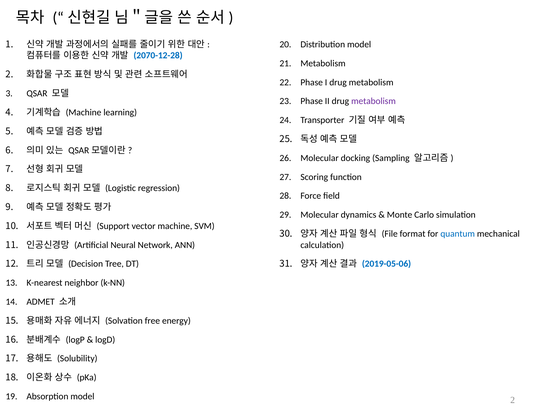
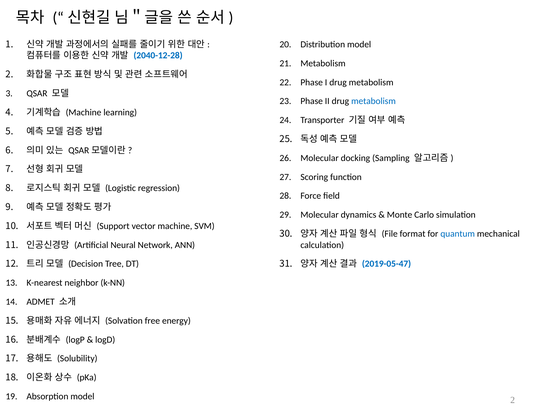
2070-12-28: 2070-12-28 -> 2040-12-28
metabolism at (373, 101) colour: purple -> blue
2019-05-06: 2019-05-06 -> 2019-05-47
